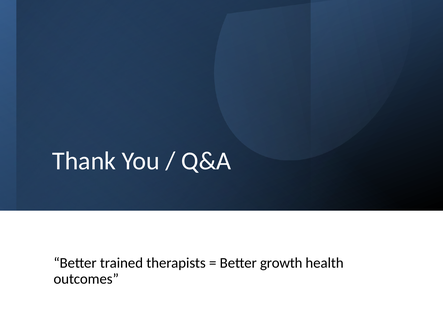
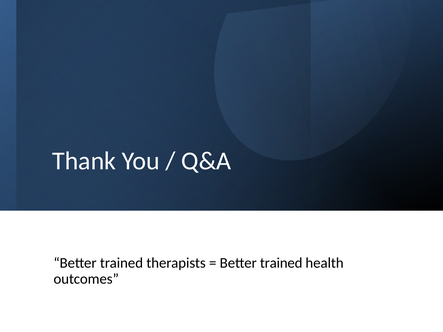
growth at (281, 263): growth -> trained
